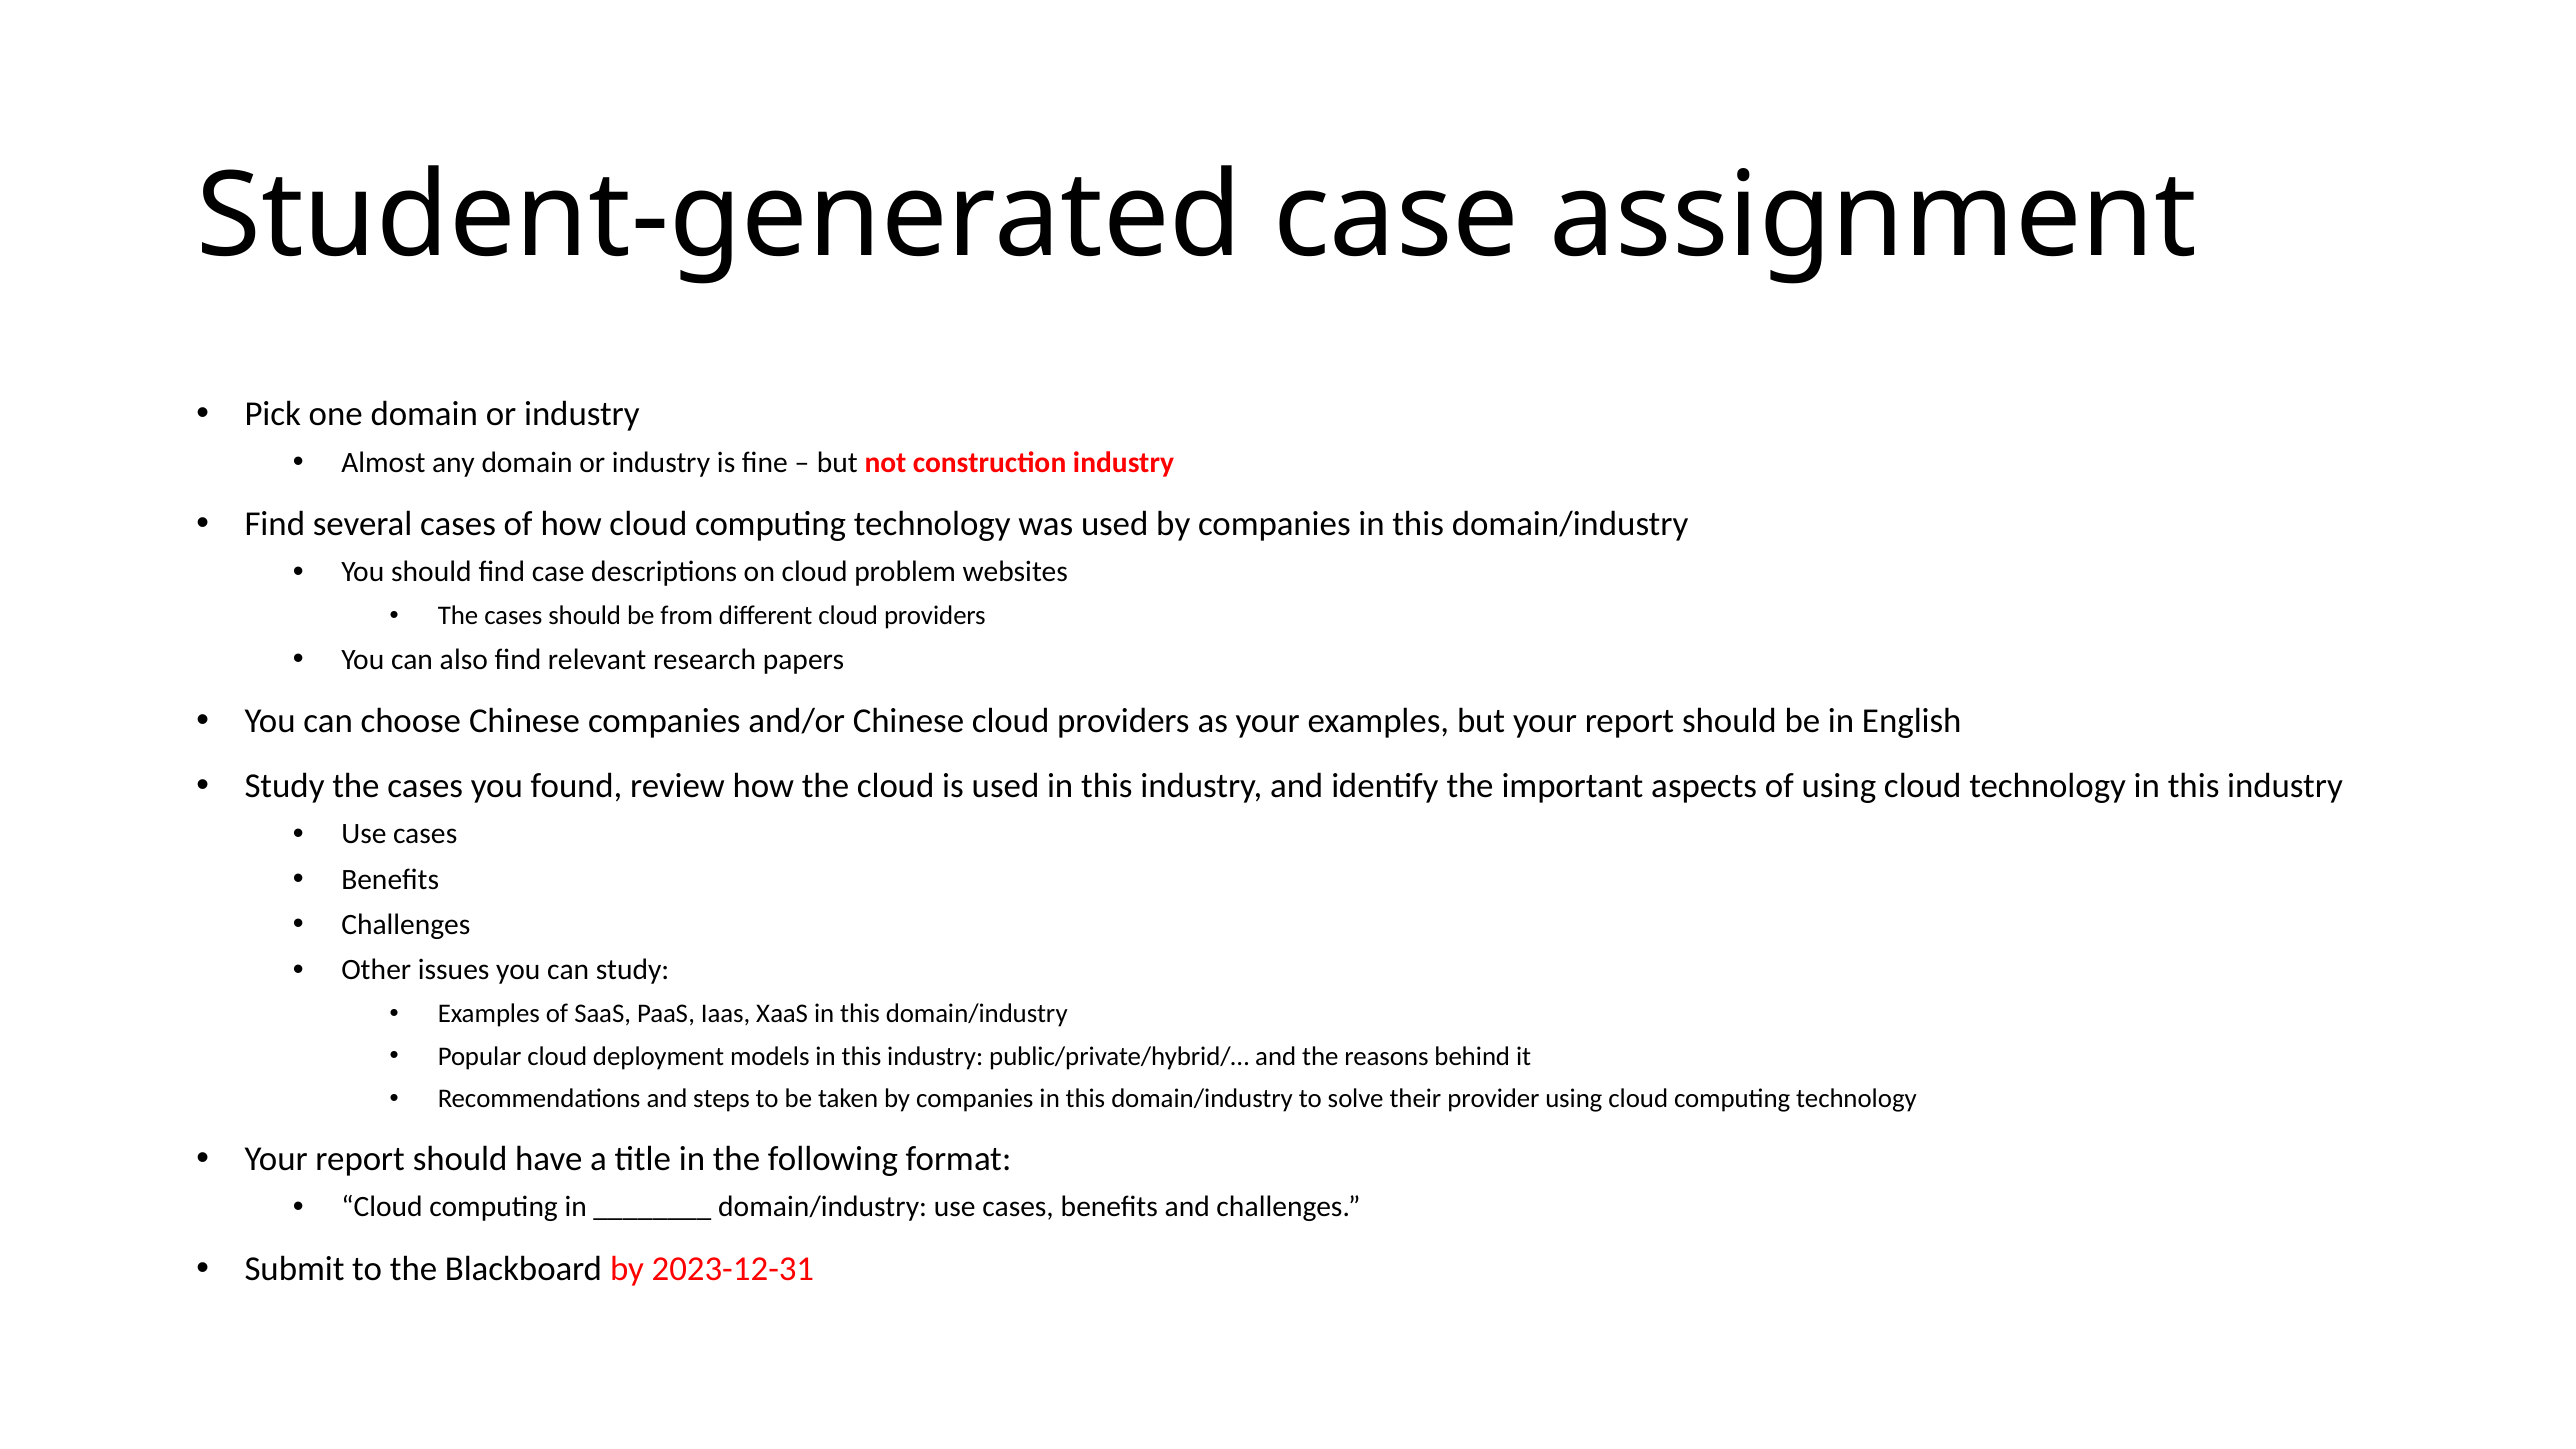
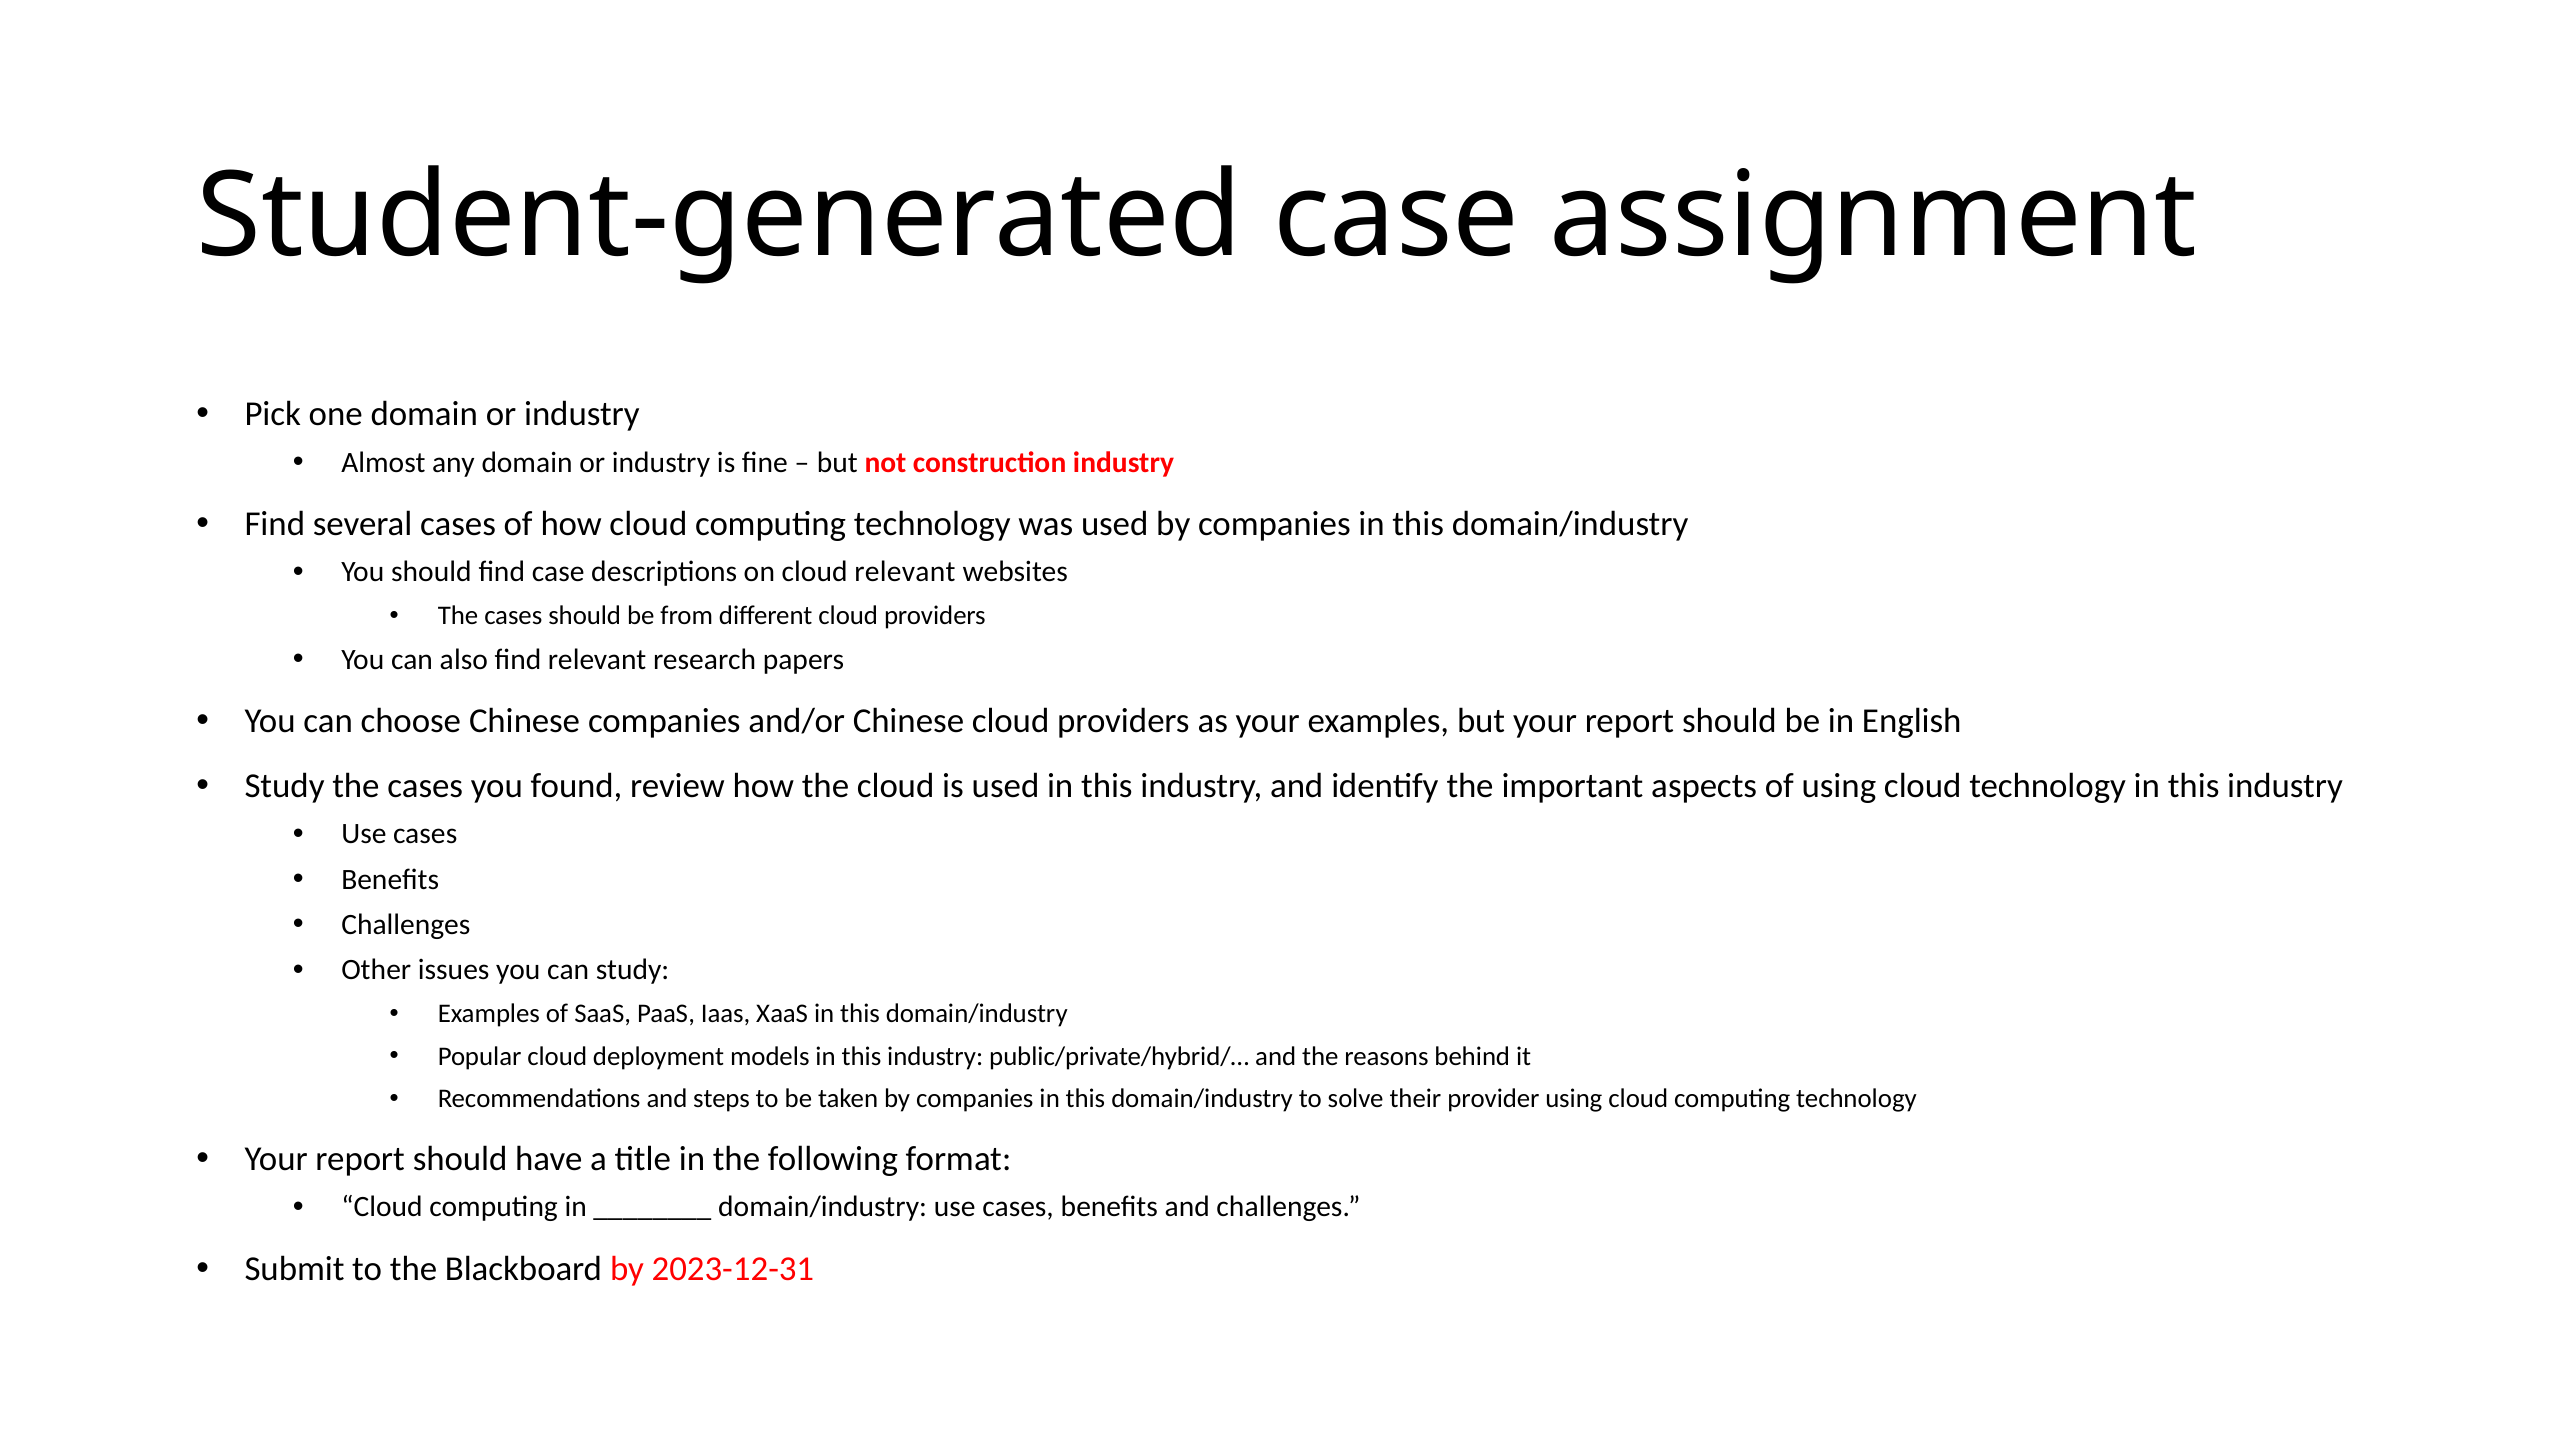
cloud problem: problem -> relevant
